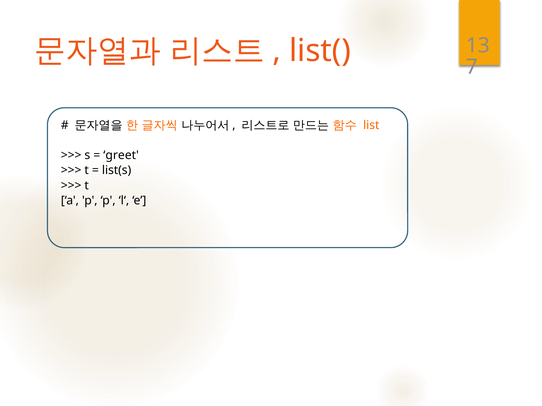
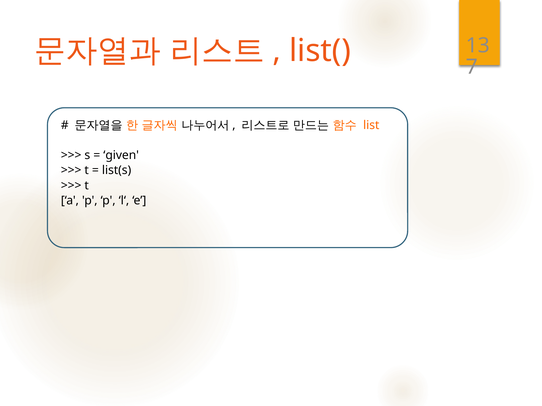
greet: greet -> given
